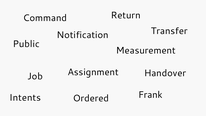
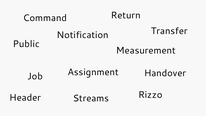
Frank: Frank -> Rizzo
Intents: Intents -> Header
Ordered: Ordered -> Streams
